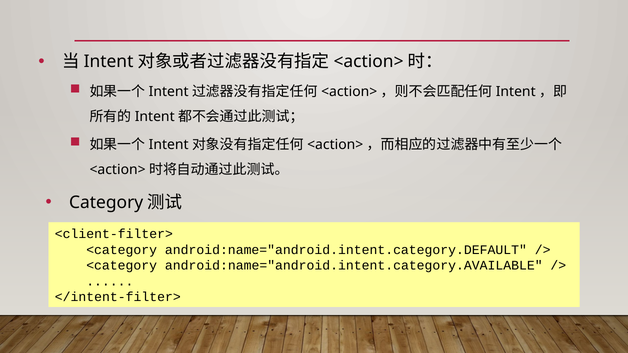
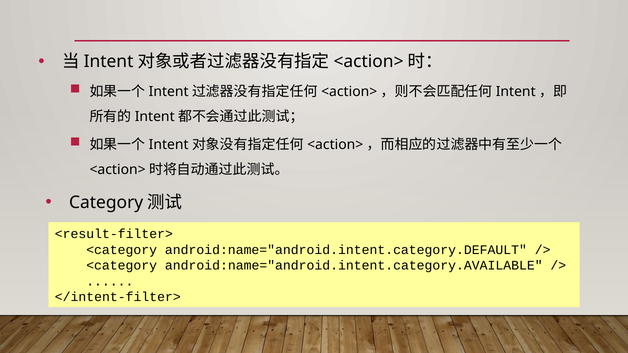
<client-filter>: <client-filter> -> <result-filter>
